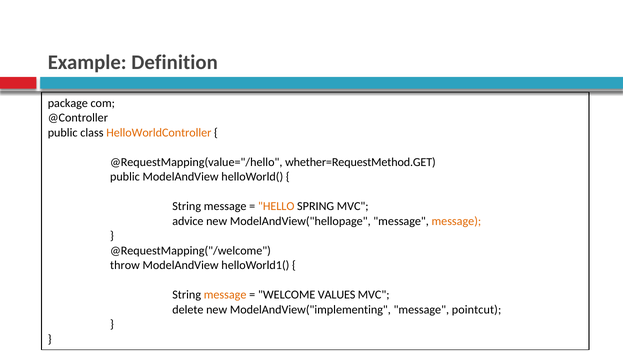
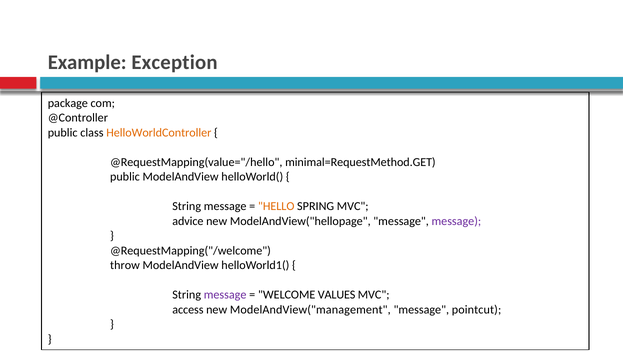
Definition: Definition -> Exception
whether=RequestMethod.GET: whether=RequestMethod.GET -> minimal=RequestMethod.GET
message at (456, 221) colour: orange -> purple
message at (225, 295) colour: orange -> purple
delete: delete -> access
ModelAndView("implementing: ModelAndView("implementing -> ModelAndView("management
